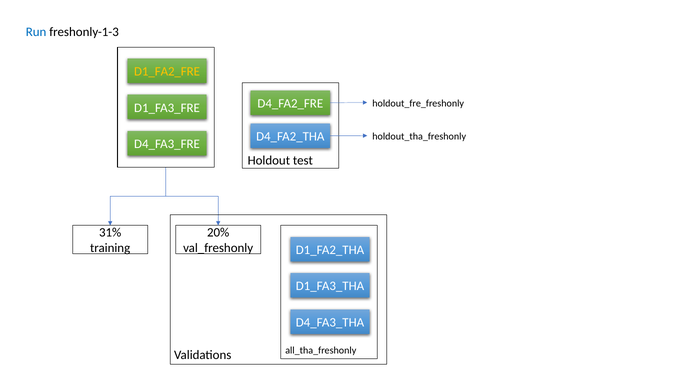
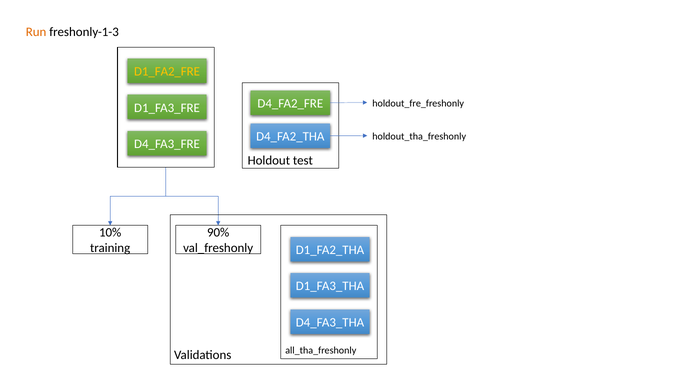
Run colour: blue -> orange
31%: 31% -> 10%
20%: 20% -> 90%
